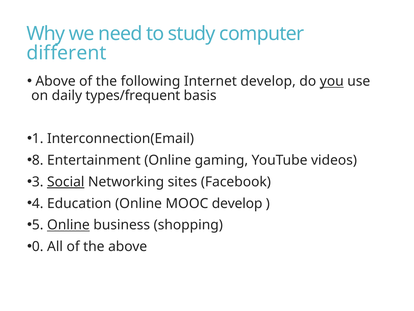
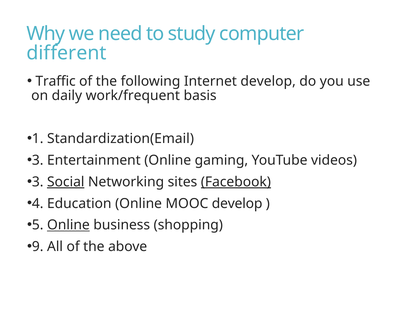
Above at (56, 81): Above -> Traffic
you underline: present -> none
types/frequent: types/frequent -> work/frequent
Interconnection(Email: Interconnection(Email -> Standardization(Email
8 at (38, 160): 8 -> 3
Facebook underline: none -> present
0: 0 -> 9
